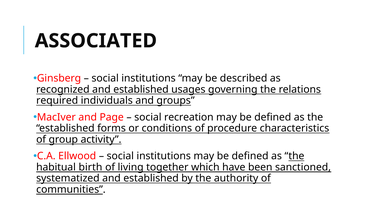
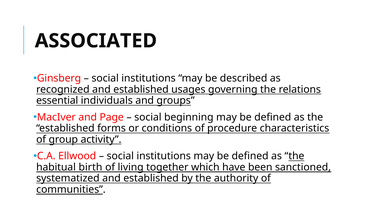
required: required -> essential
recreation: recreation -> beginning
